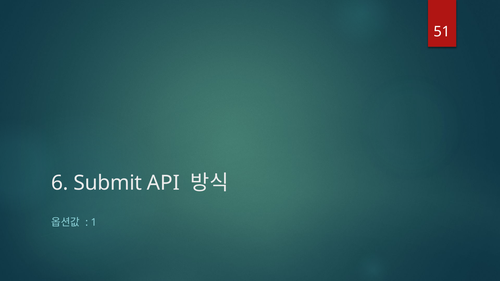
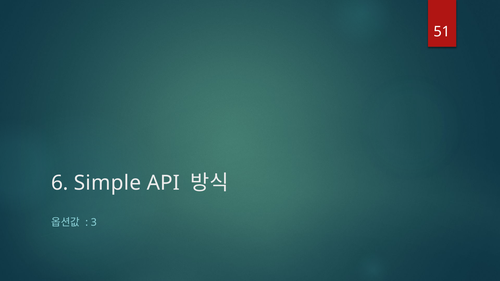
Submit: Submit -> Simple
1: 1 -> 3
